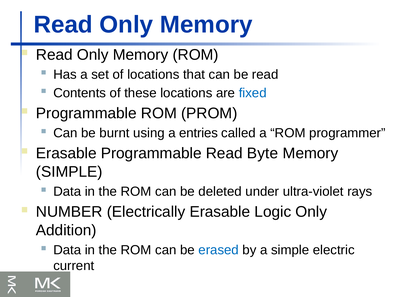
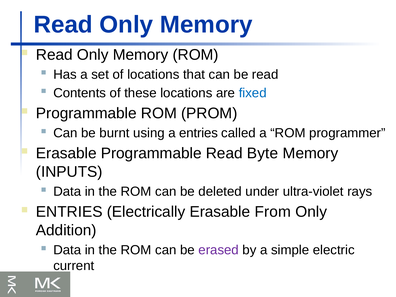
SIMPLE at (69, 172): SIMPLE -> INPUTS
NUMBER at (69, 212): NUMBER -> ENTRIES
Logic: Logic -> From
erased colour: blue -> purple
